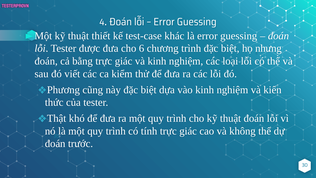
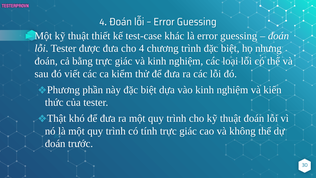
cho 6: 6 -> 4
cũng: cũng -> phần
